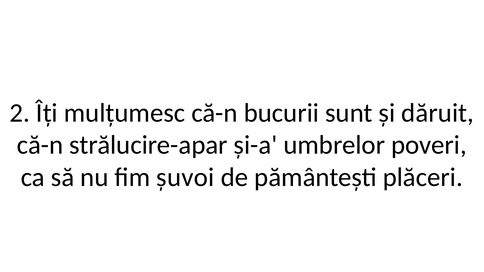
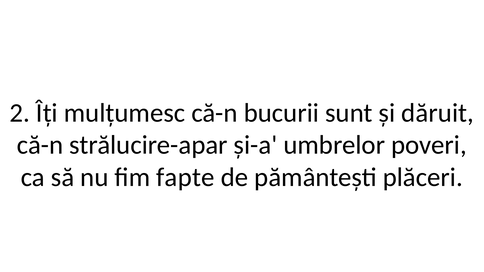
șuvoi: șuvoi -> fapte
